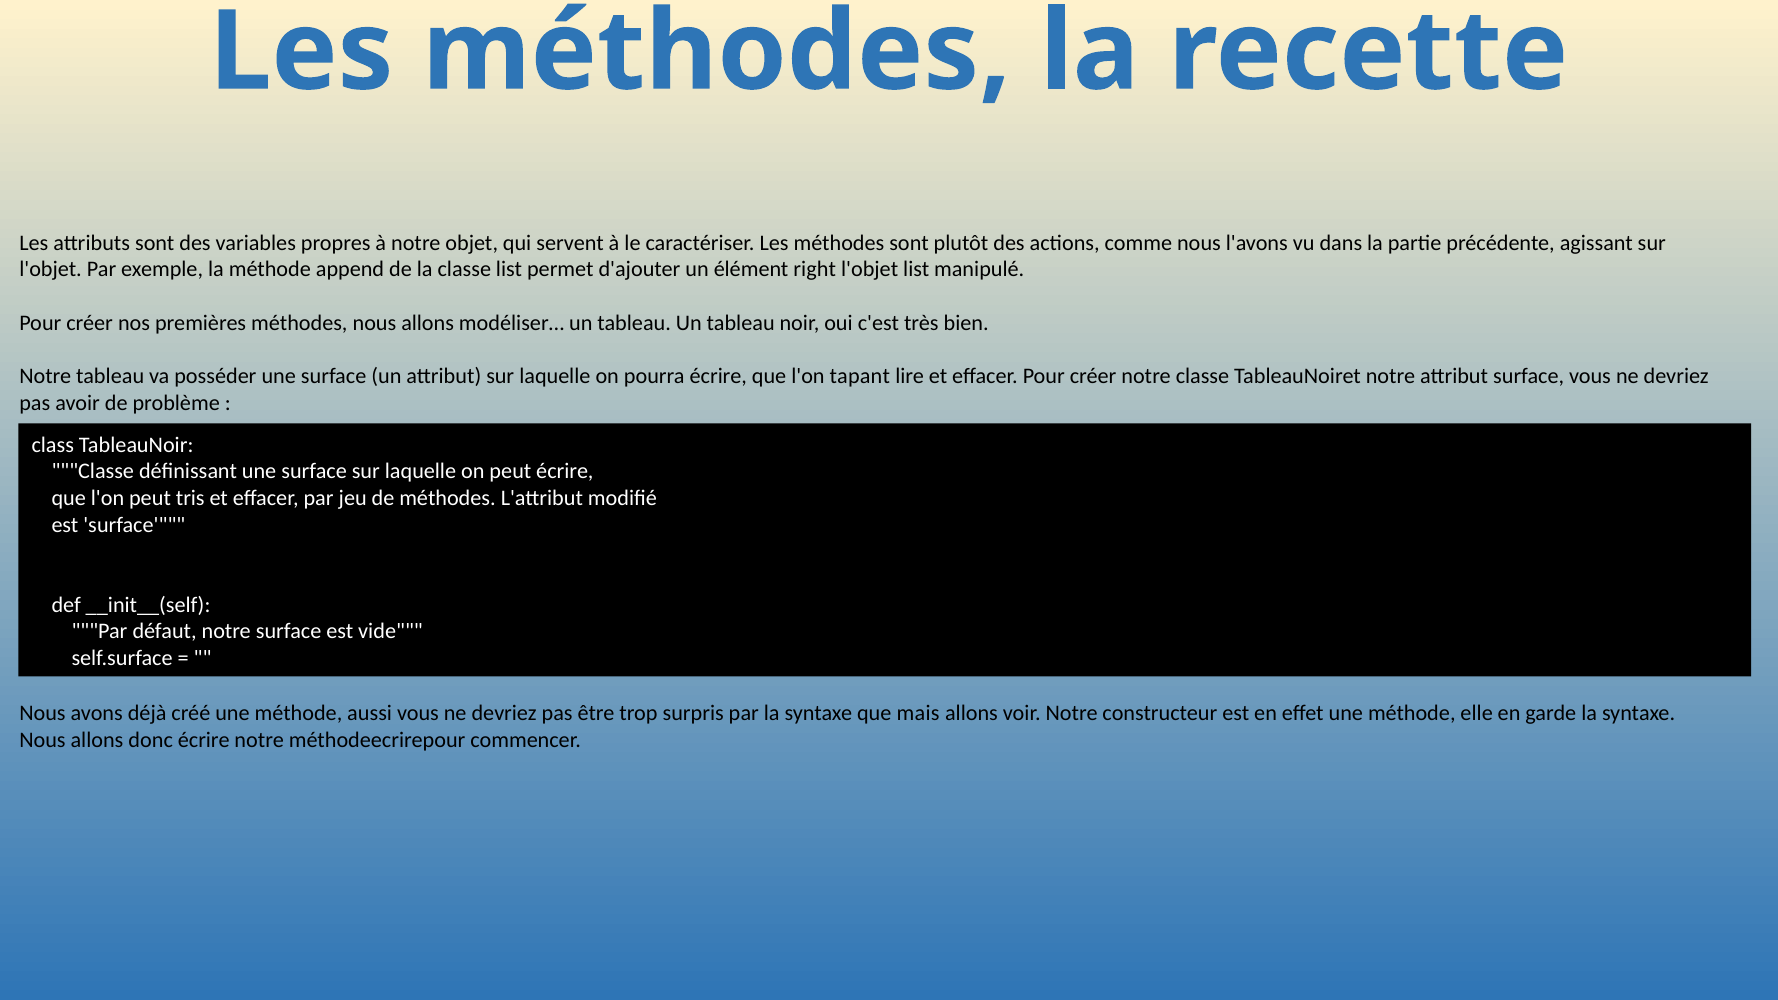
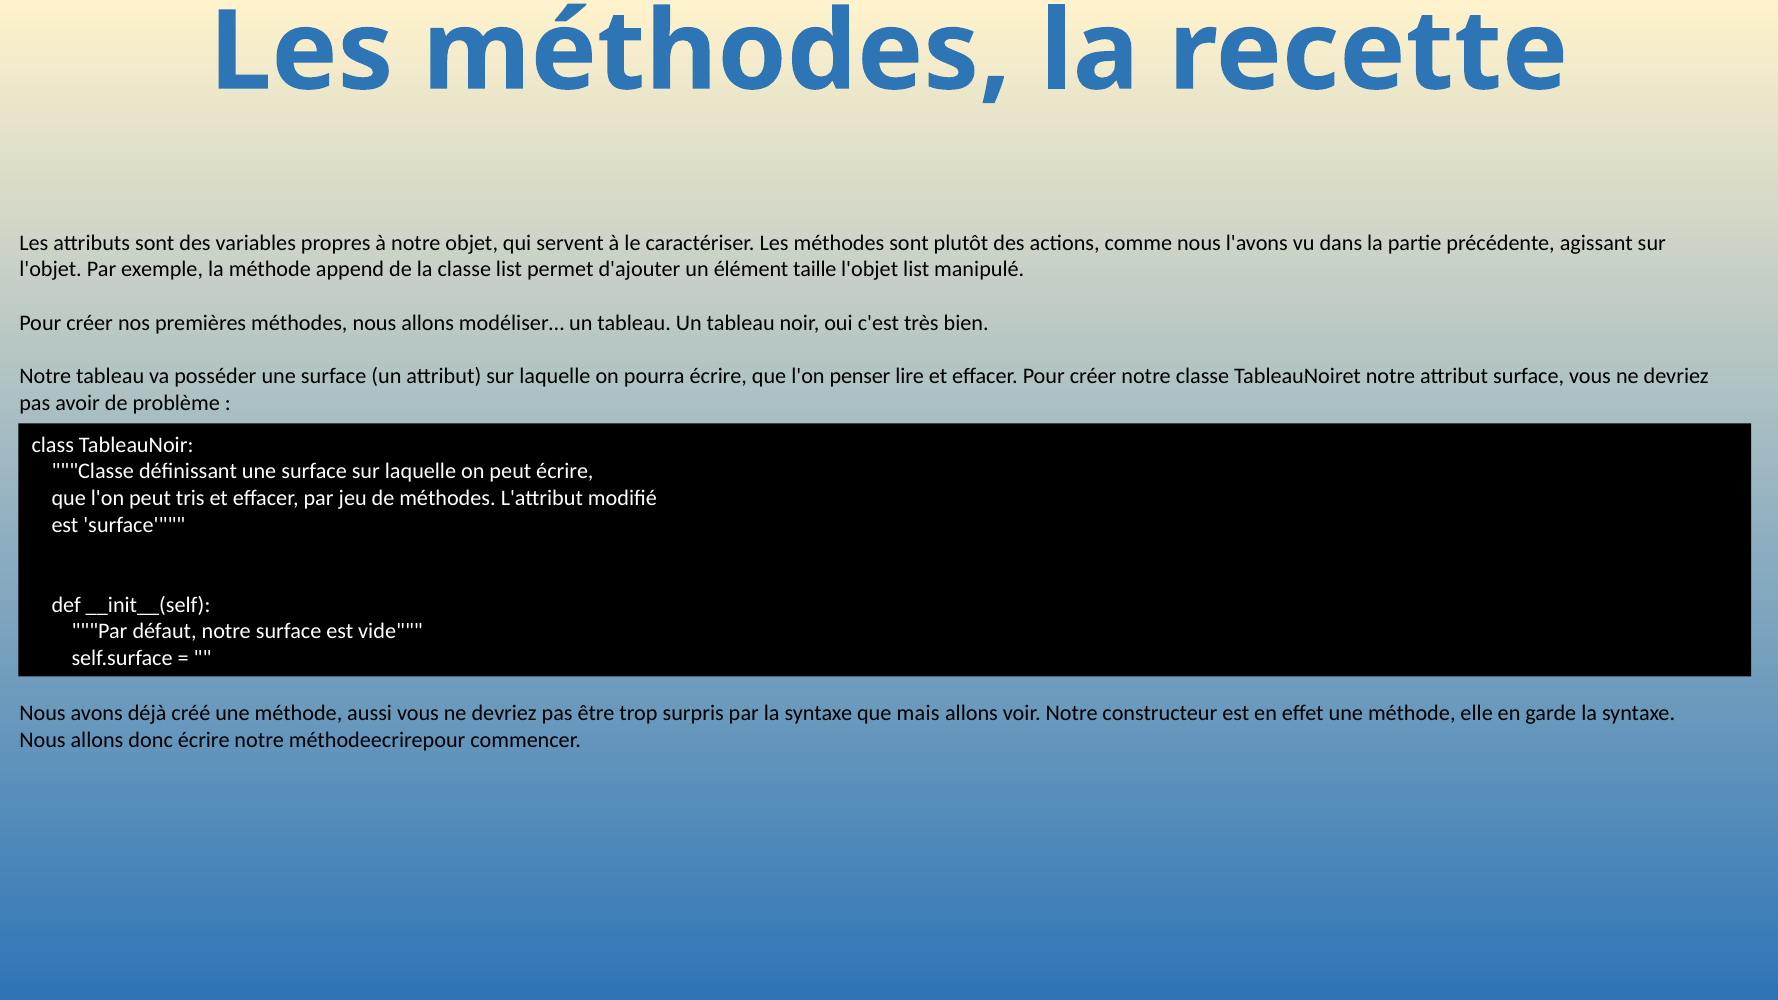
right: right -> taille
tapant: tapant -> penser
